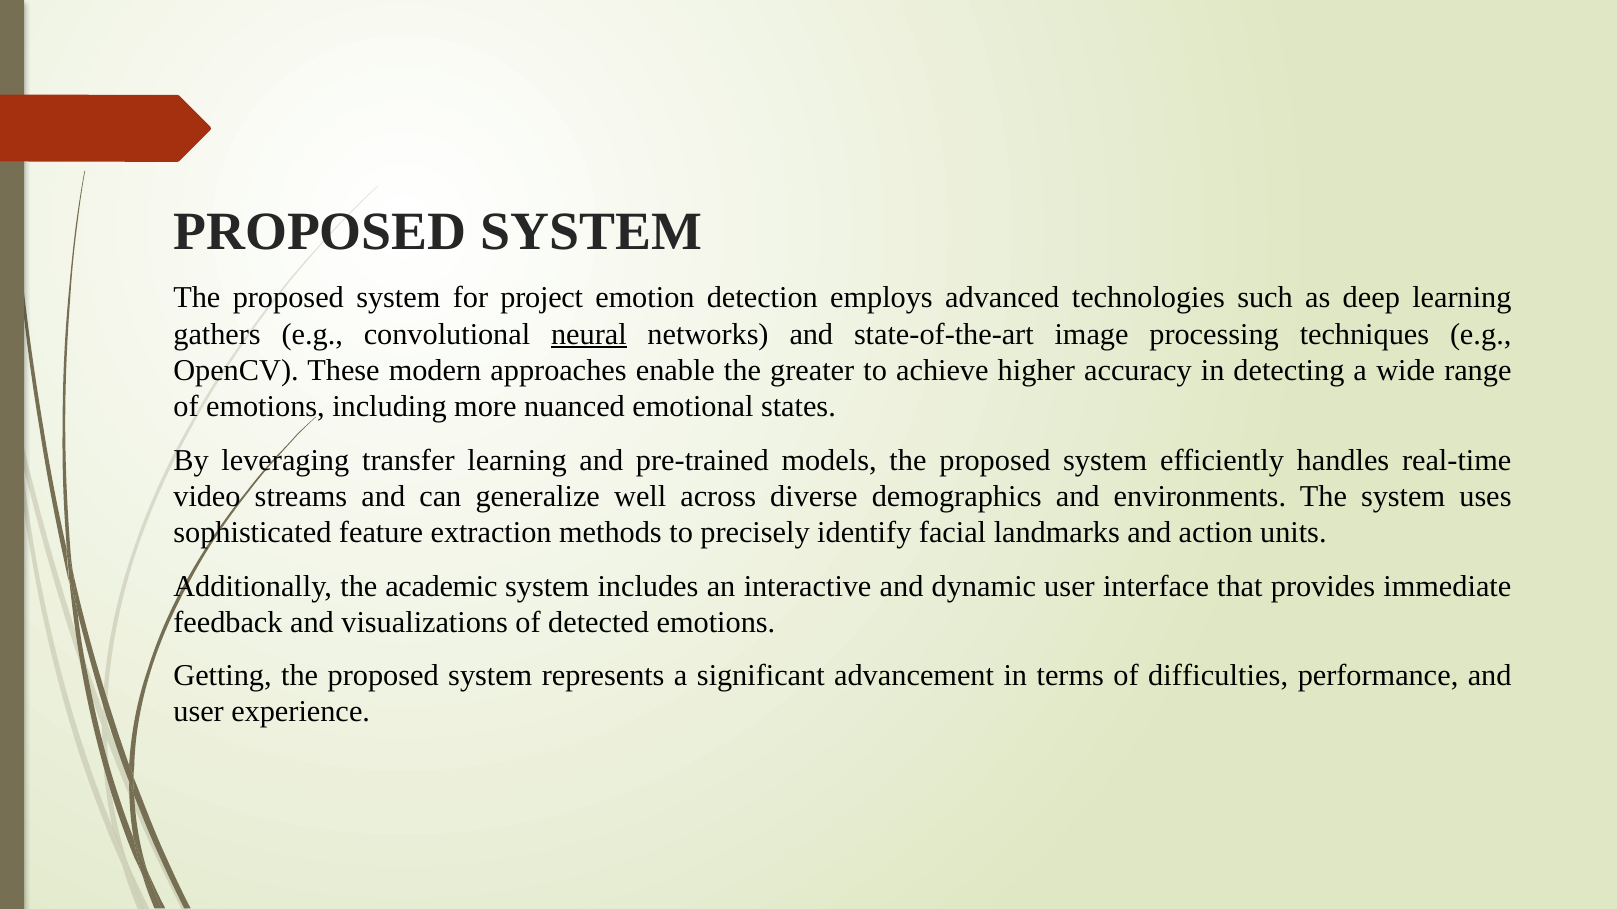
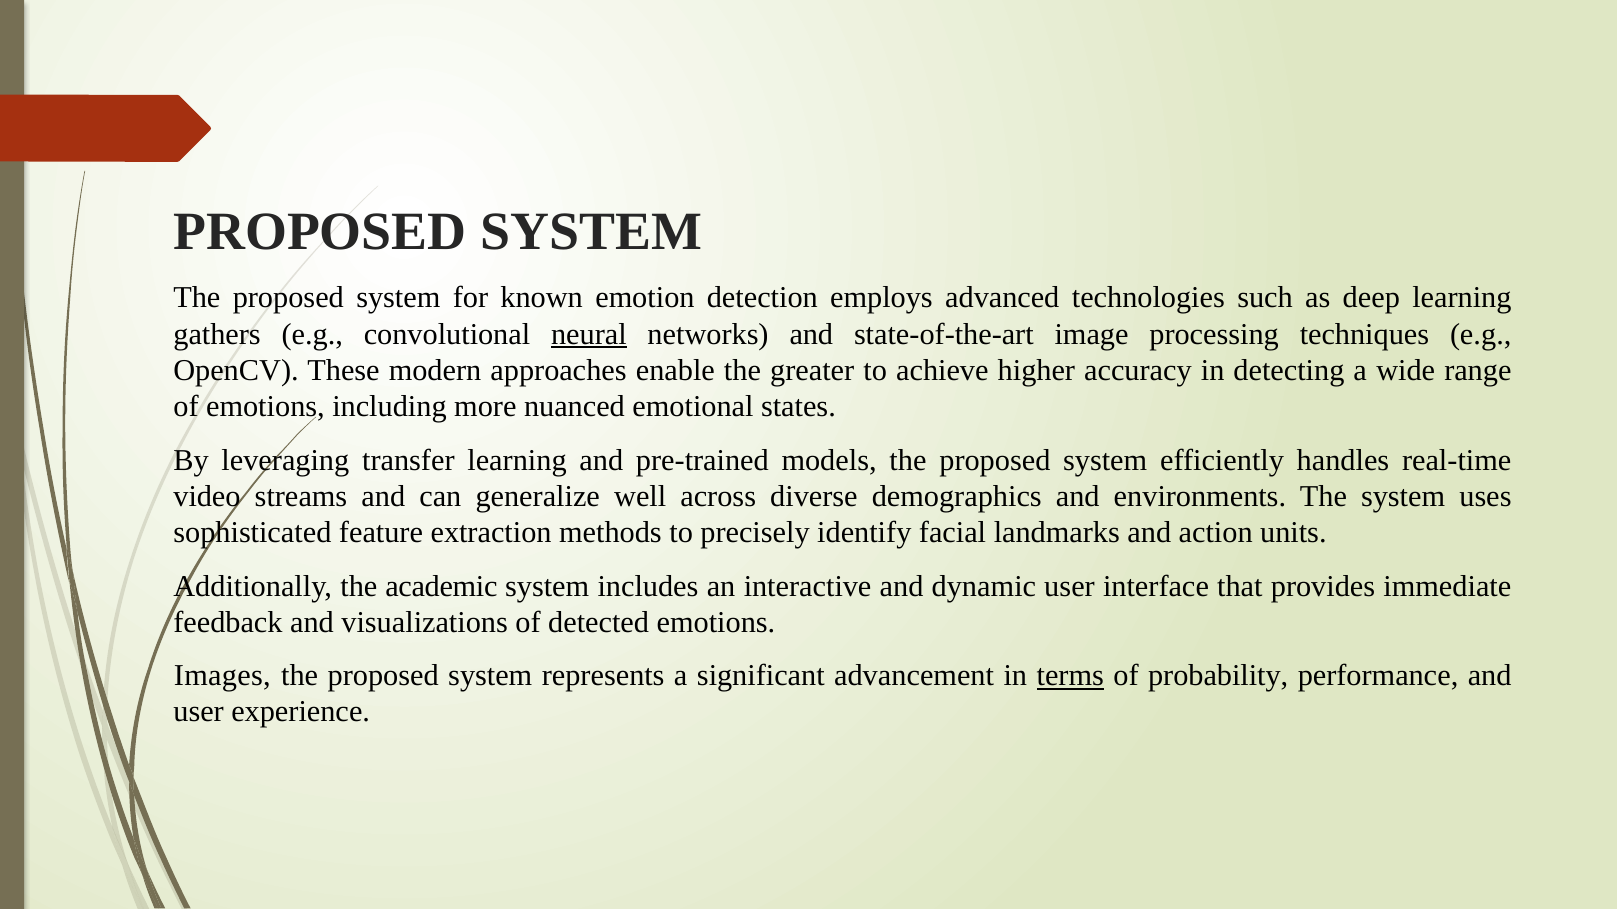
project: project -> known
Getting: Getting -> Images
terms underline: none -> present
difficulties: difficulties -> probability
